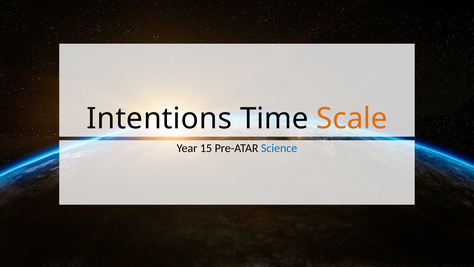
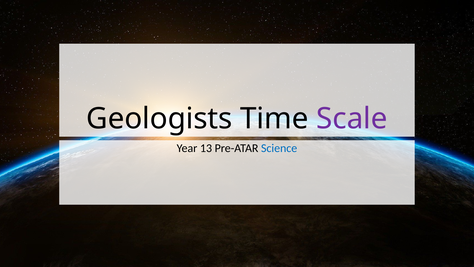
Intentions: Intentions -> Geologists
Scale colour: orange -> purple
15: 15 -> 13
